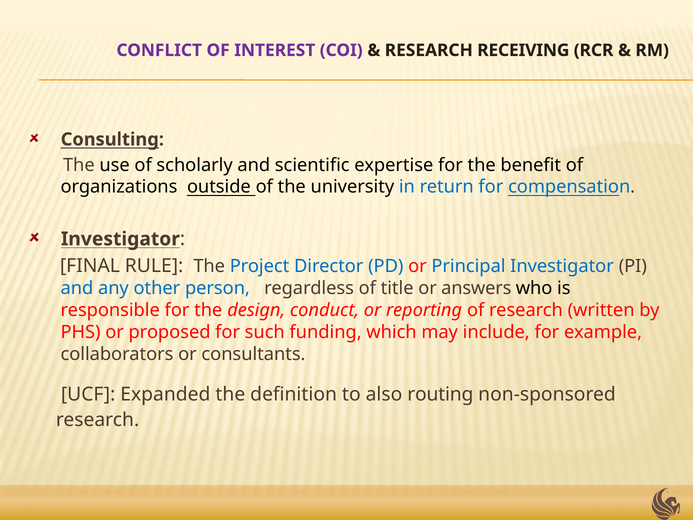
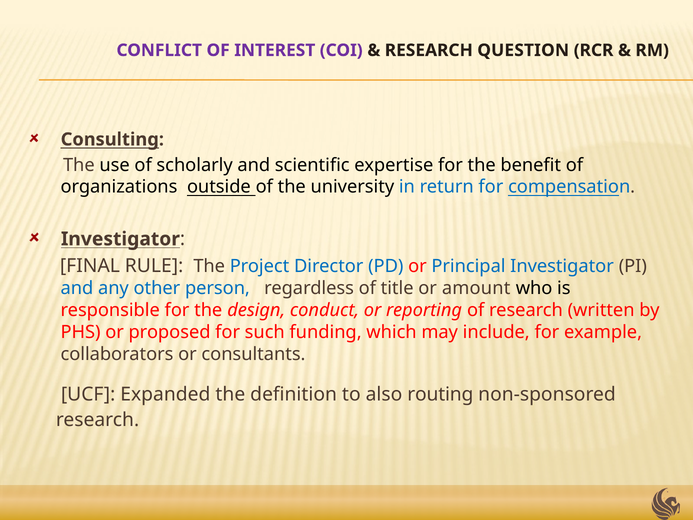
RECEIVING: RECEIVING -> QUESTION
answers: answers -> amount
